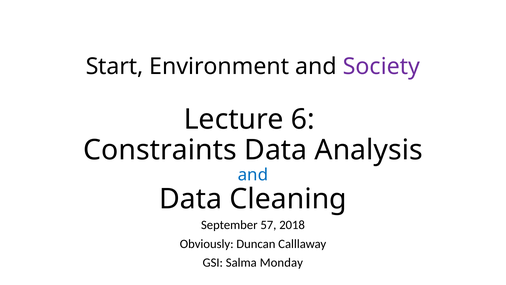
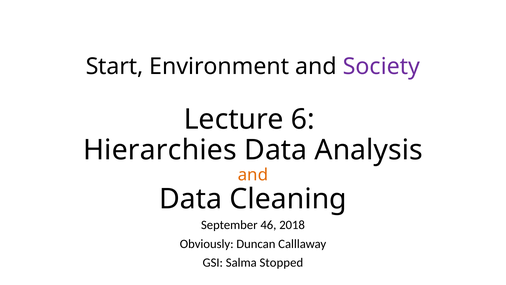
Constraints: Constraints -> Hierarchies
and at (253, 175) colour: blue -> orange
57: 57 -> 46
Monday: Monday -> Stopped
